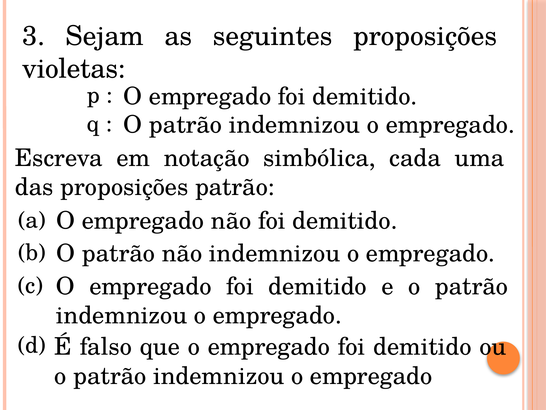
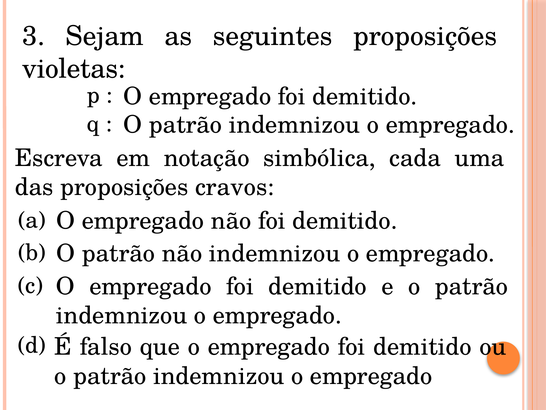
proposições patrão: patrão -> cravos
